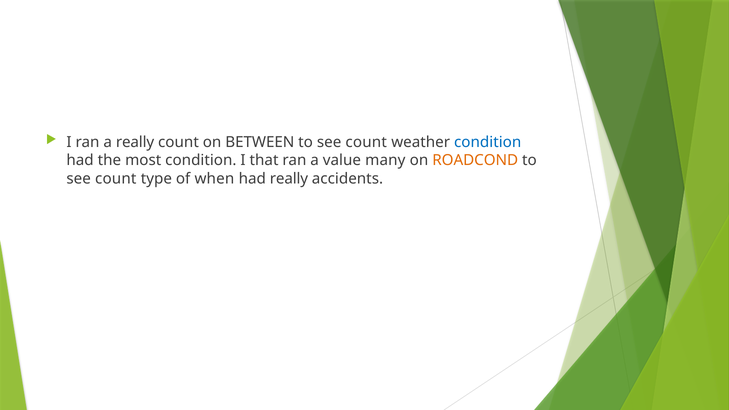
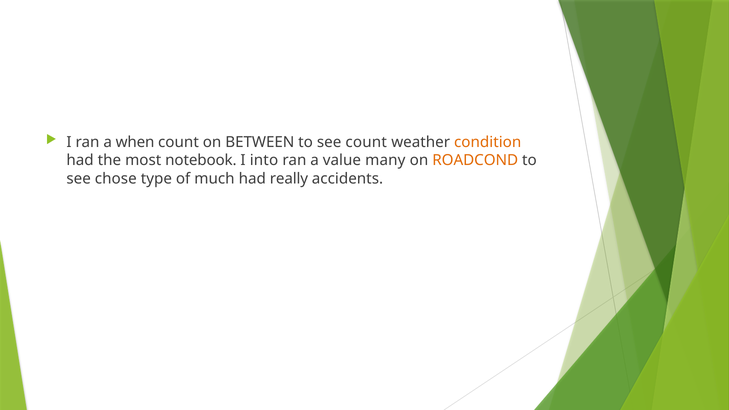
a really: really -> when
condition at (488, 142) colour: blue -> orange
most condition: condition -> notebook
that: that -> into
count at (116, 179): count -> chose
when: when -> much
